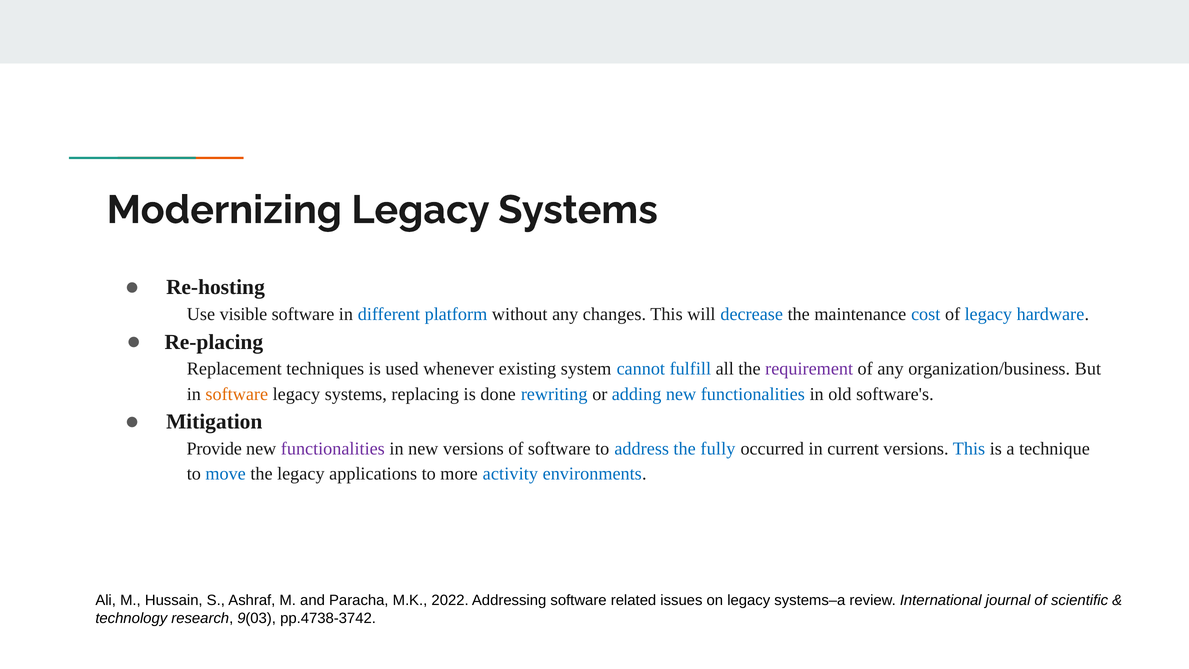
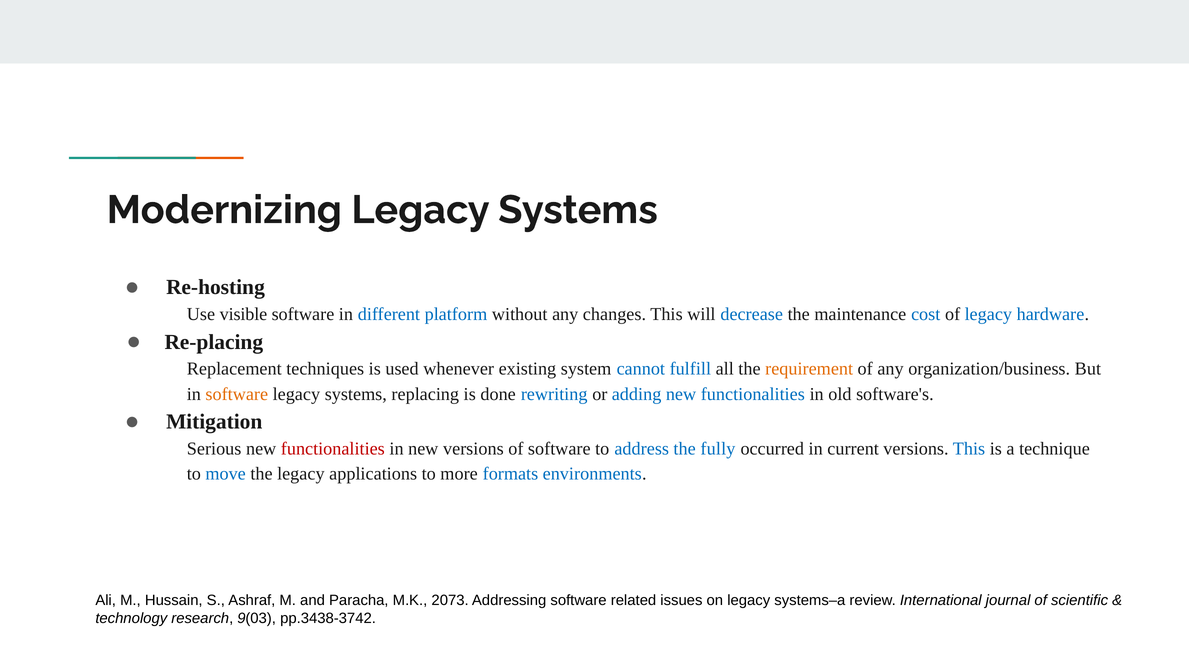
requirement colour: purple -> orange
Provide: Provide -> Serious
functionalities at (333, 449) colour: purple -> red
activity: activity -> formats
2022: 2022 -> 2073
pp.4738-3742: pp.4738-3742 -> pp.3438-3742
